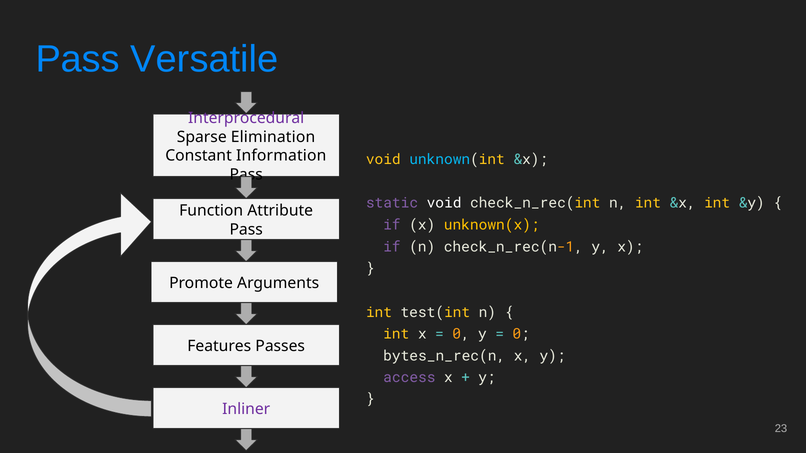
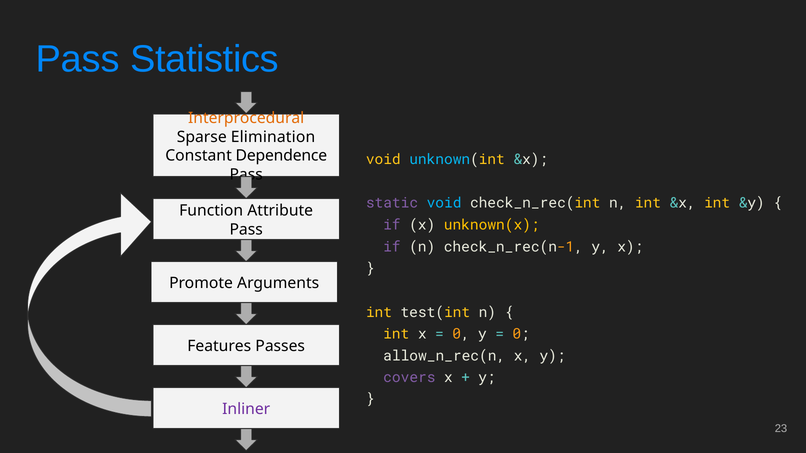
Versatile: Versatile -> Statistics
Interprocedural colour: purple -> orange
Information: Information -> Dependence
void at (444, 203) colour: white -> light blue
bytes_n_rec(n: bytes_n_rec(n -> allow_n_rec(n
access: access -> covers
